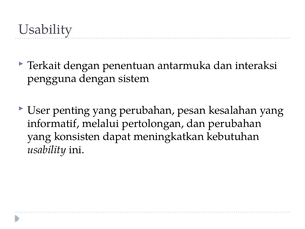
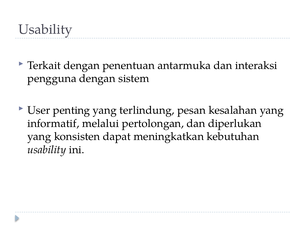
yang perubahan: perubahan -> terlindung
dan perubahan: perubahan -> diperlukan
